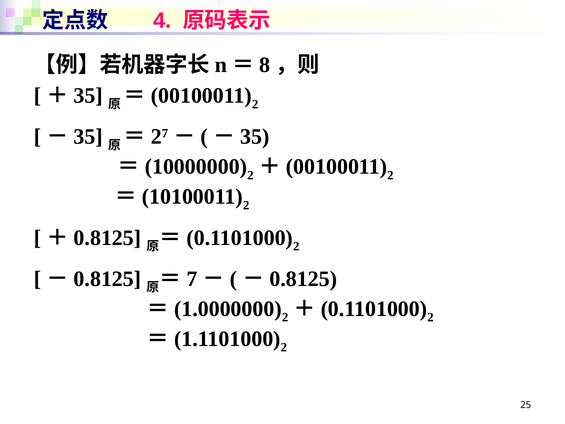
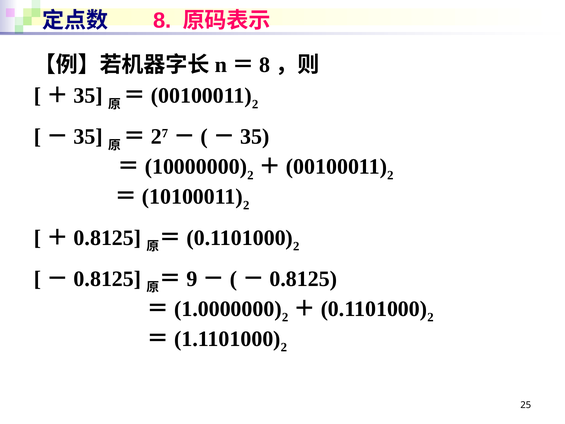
4 at (162, 20): 4 -> 8
7: 7 -> 9
